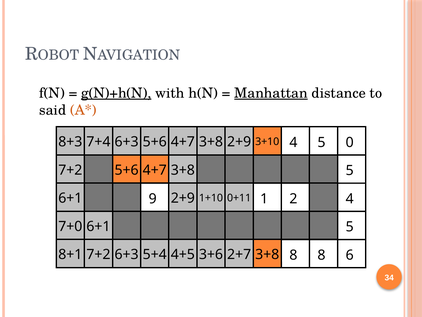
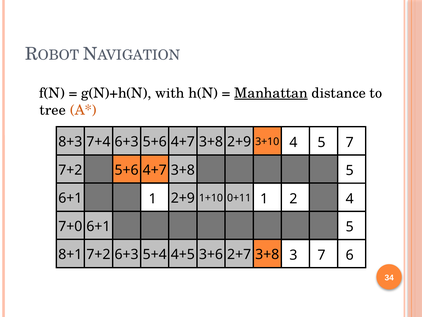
g(N)+h(N underline: present -> none
said: said -> tree
0 at (350, 142): 0 -> 7
9 at (153, 198): 9 -> 1
8 at (293, 255): 8 -> 3
8 at (321, 255): 8 -> 7
